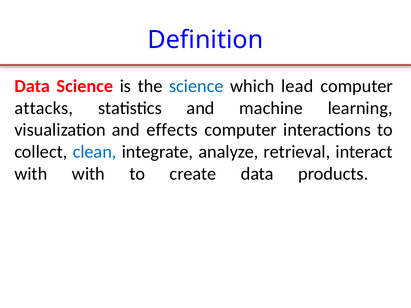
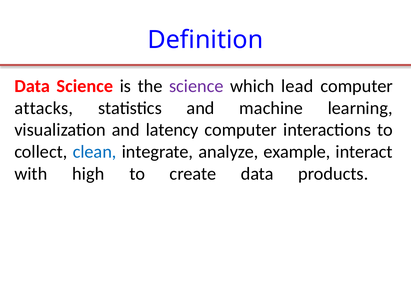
science at (196, 86) colour: blue -> purple
effects: effects -> latency
retrieval: retrieval -> example
with with: with -> high
